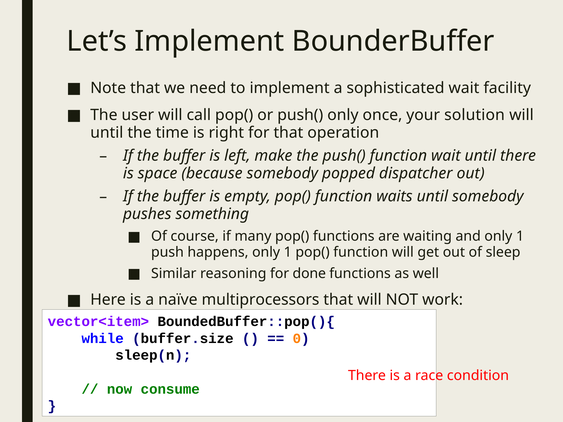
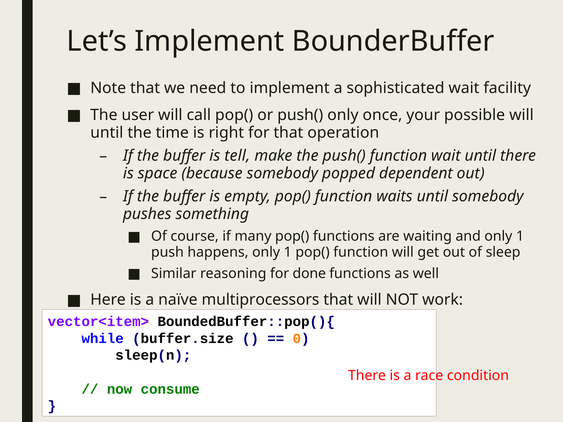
solution: solution -> possible
left: left -> tell
dispatcher: dispatcher -> dependent
